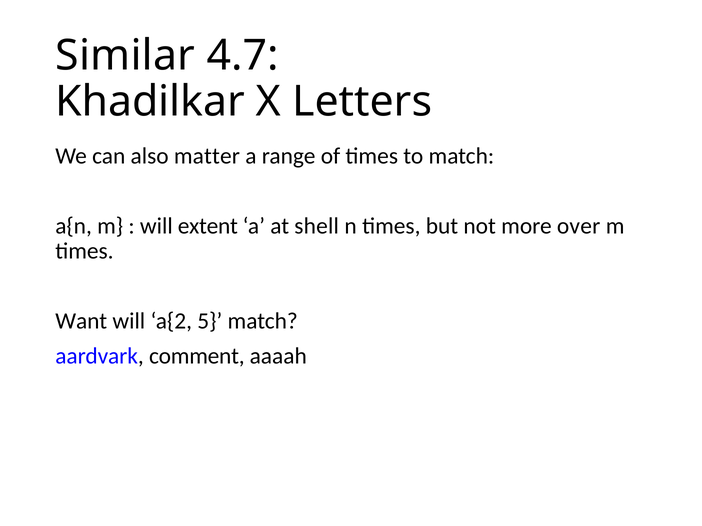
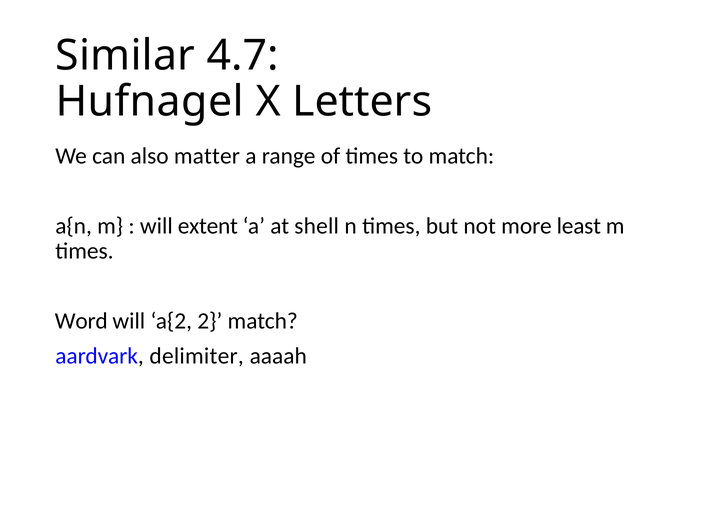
Khadilkar: Khadilkar -> Hufnagel
over: over -> least
Want: Want -> Word
5: 5 -> 2
comment: comment -> delimiter
